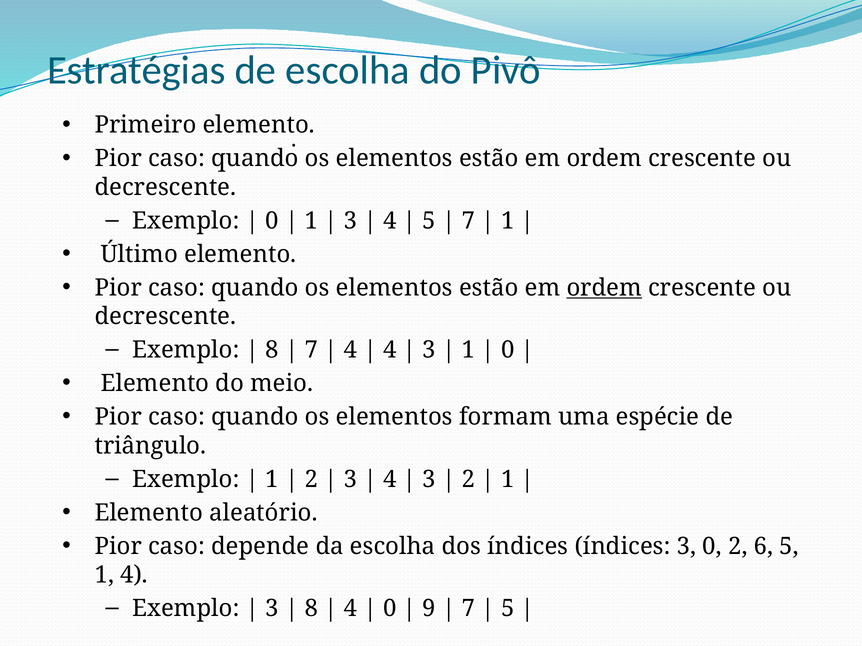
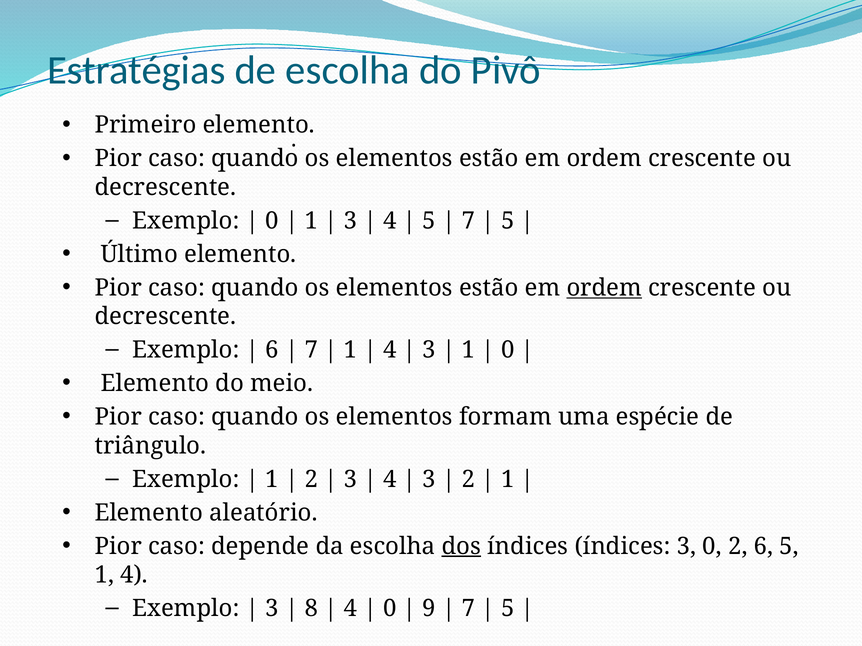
1 at (508, 221): 1 -> 5
8 at (272, 350): 8 -> 6
4 at (351, 350): 4 -> 1
dos underline: none -> present
